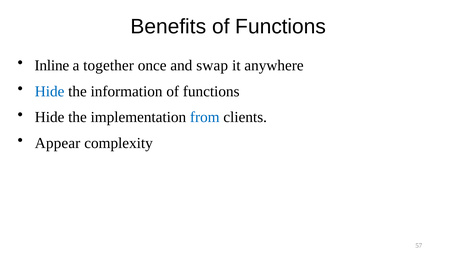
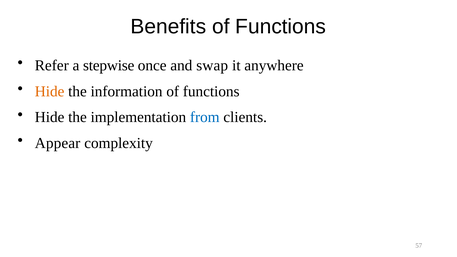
Inline: Inline -> Refer
together: together -> stepwise
Hide at (50, 91) colour: blue -> orange
